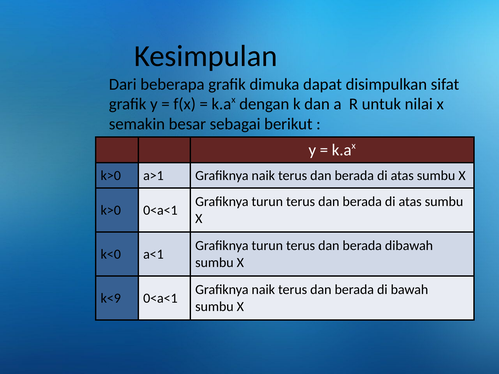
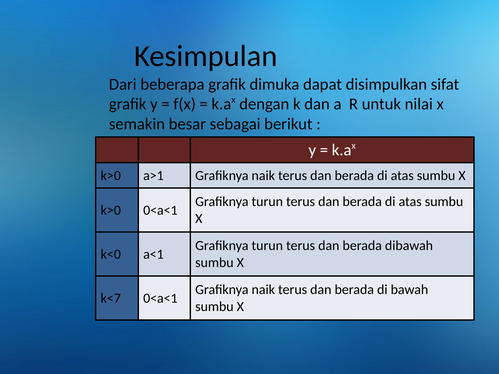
k<9: k<9 -> k<7
